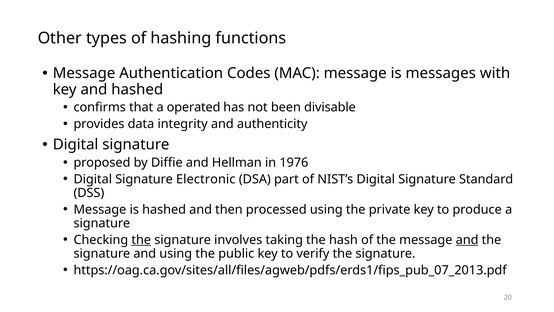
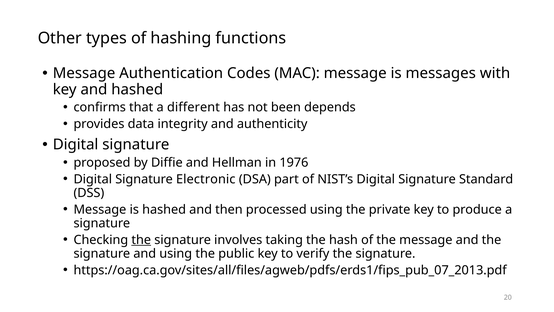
operated: operated -> different
divisable: divisable -> depends
and at (467, 240) underline: present -> none
